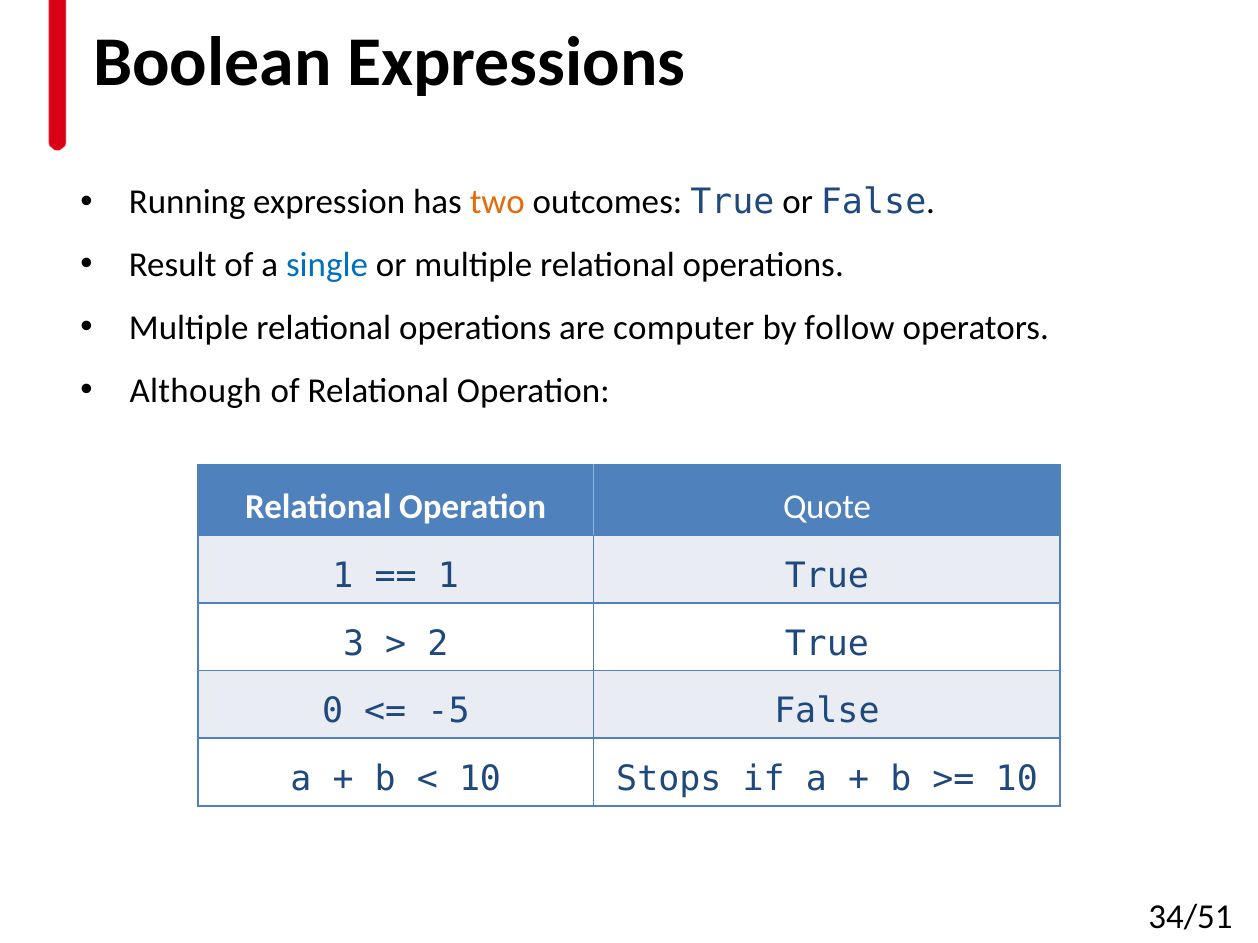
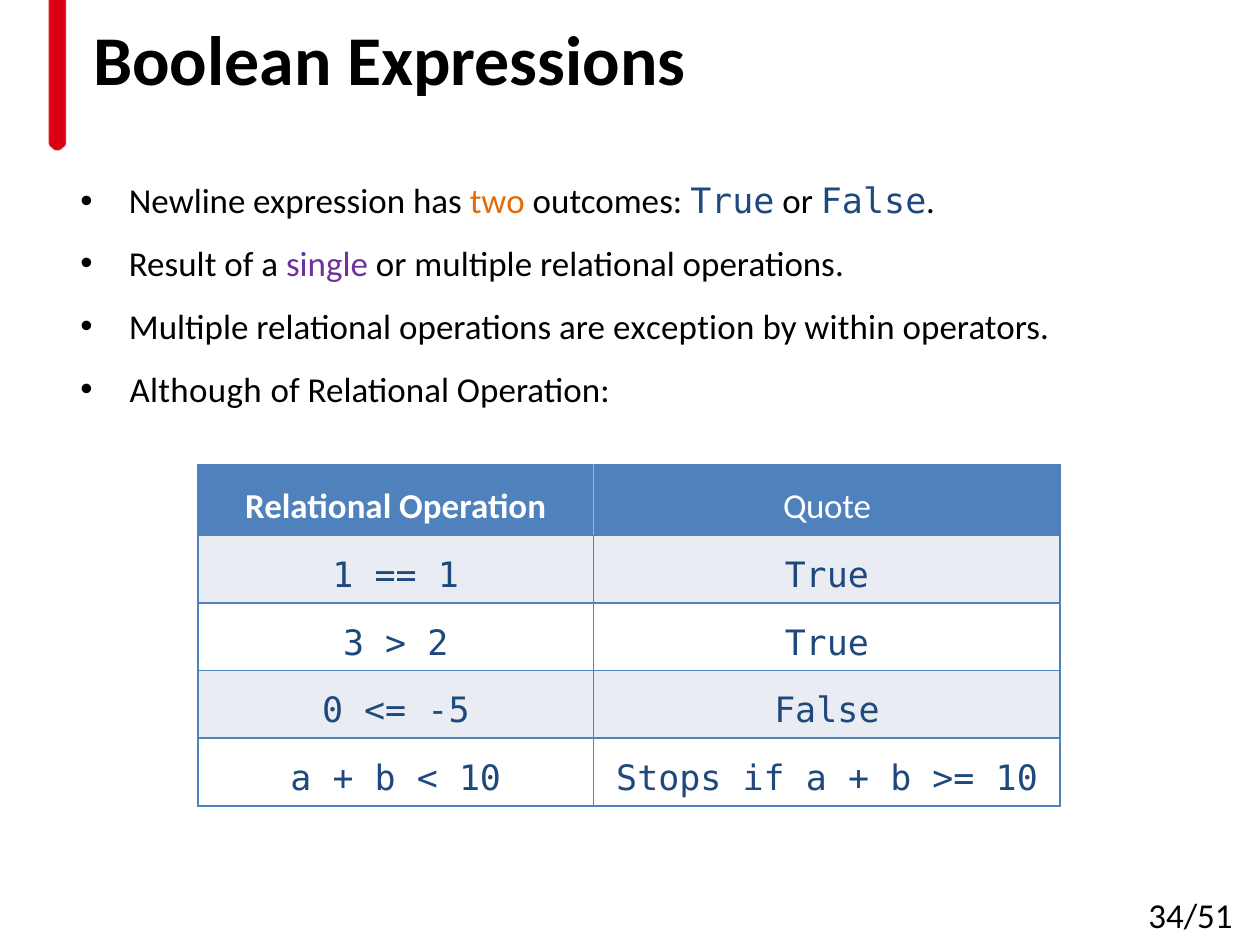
Running: Running -> Newline
single colour: blue -> purple
computer: computer -> exception
follow: follow -> within
